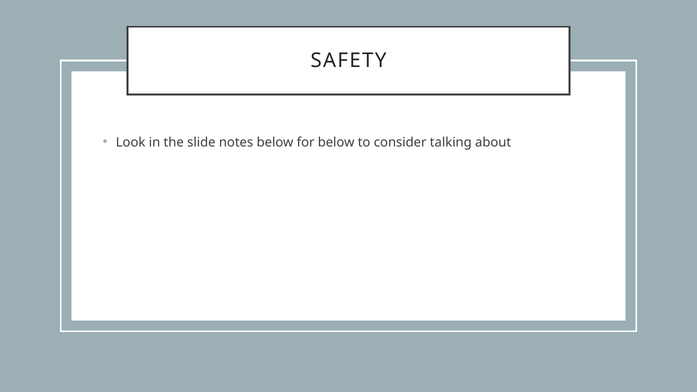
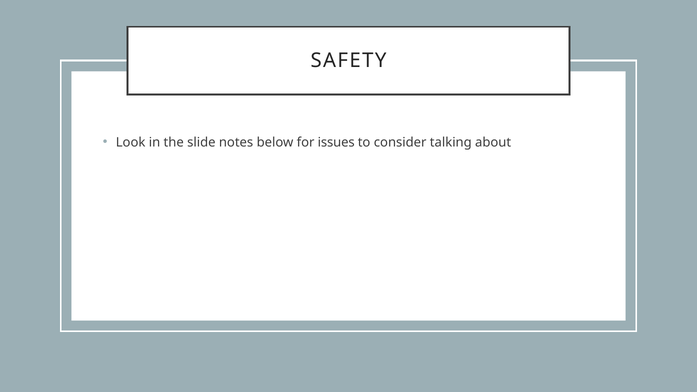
for below: below -> issues
